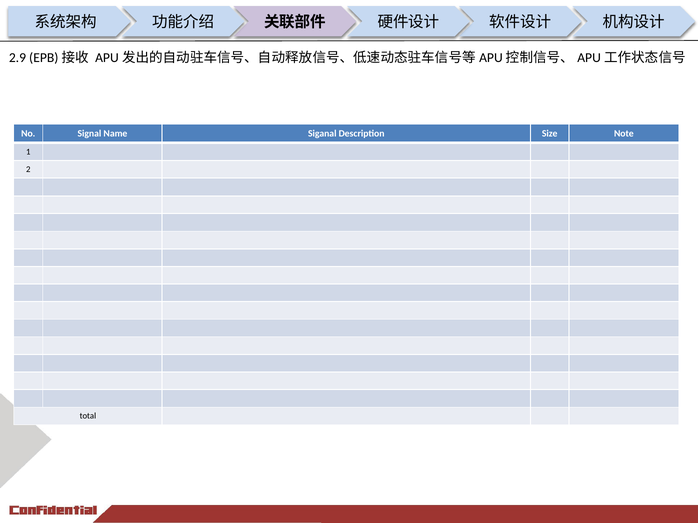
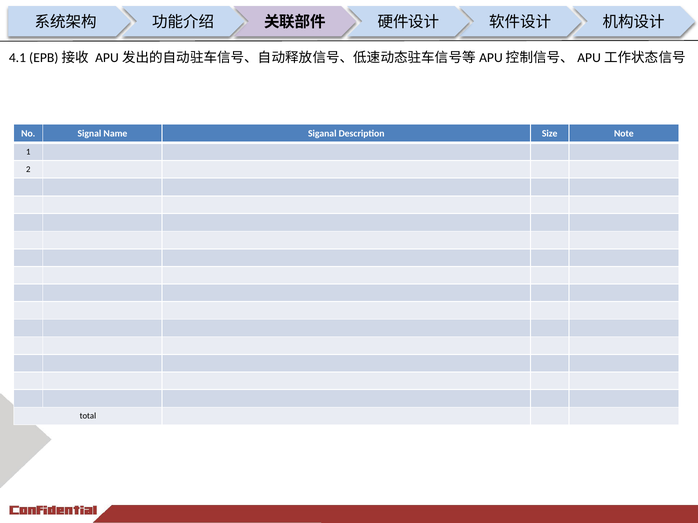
2.9: 2.9 -> 4.1
